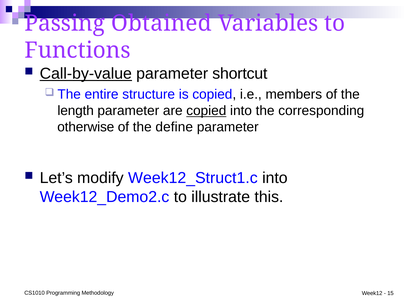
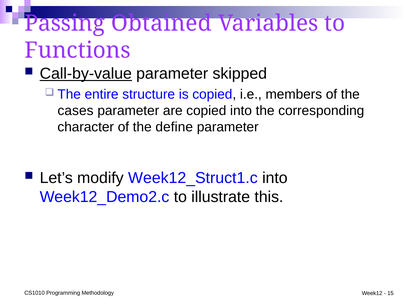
shortcut: shortcut -> skipped
length: length -> cases
copied at (206, 111) underline: present -> none
otherwise: otherwise -> character
